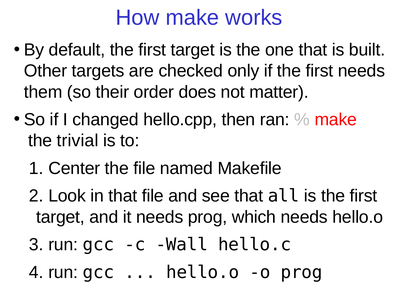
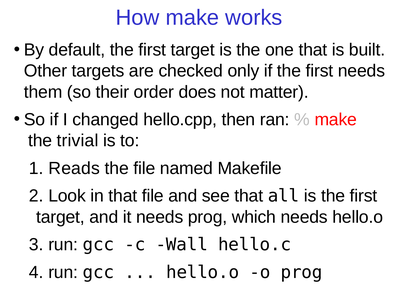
Center: Center -> Reads
